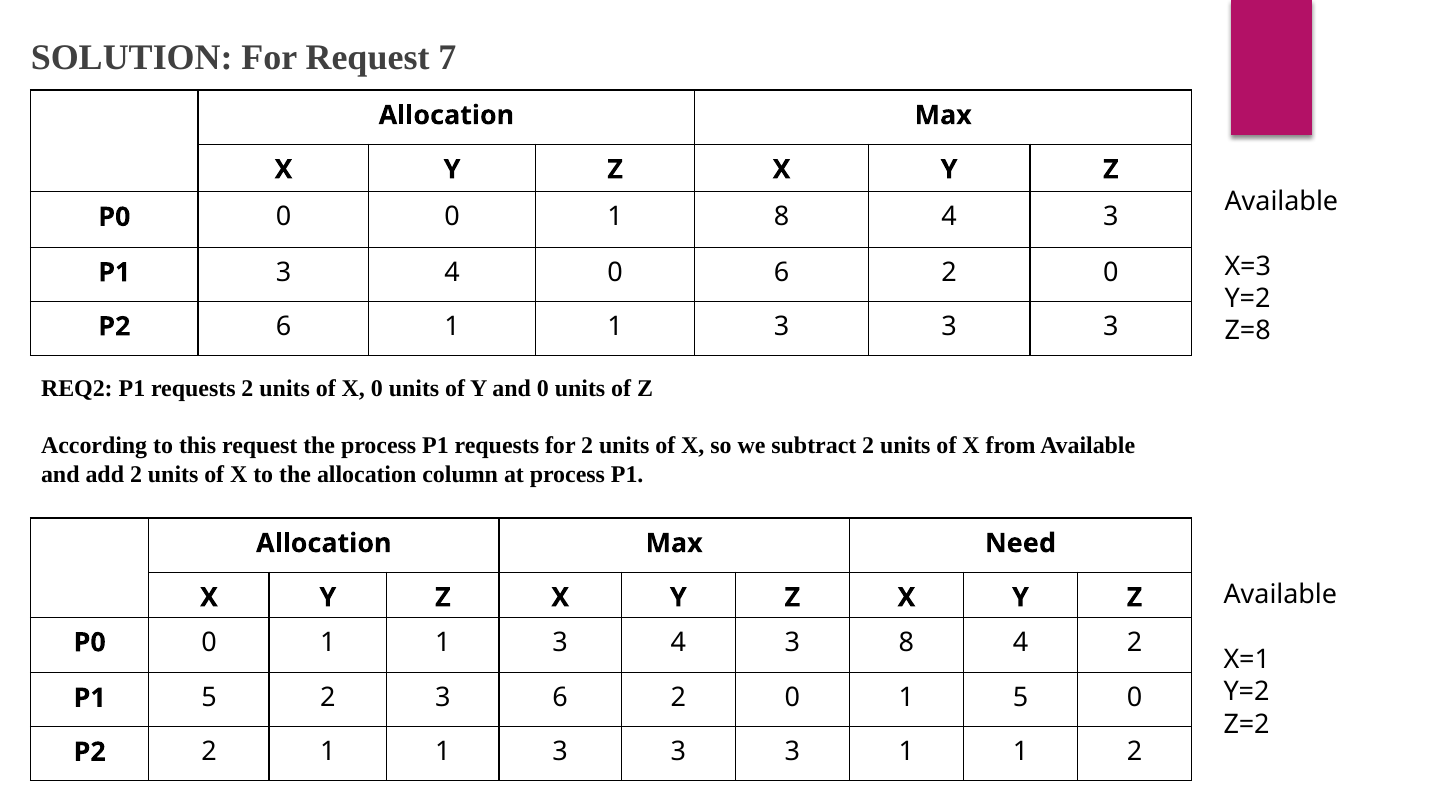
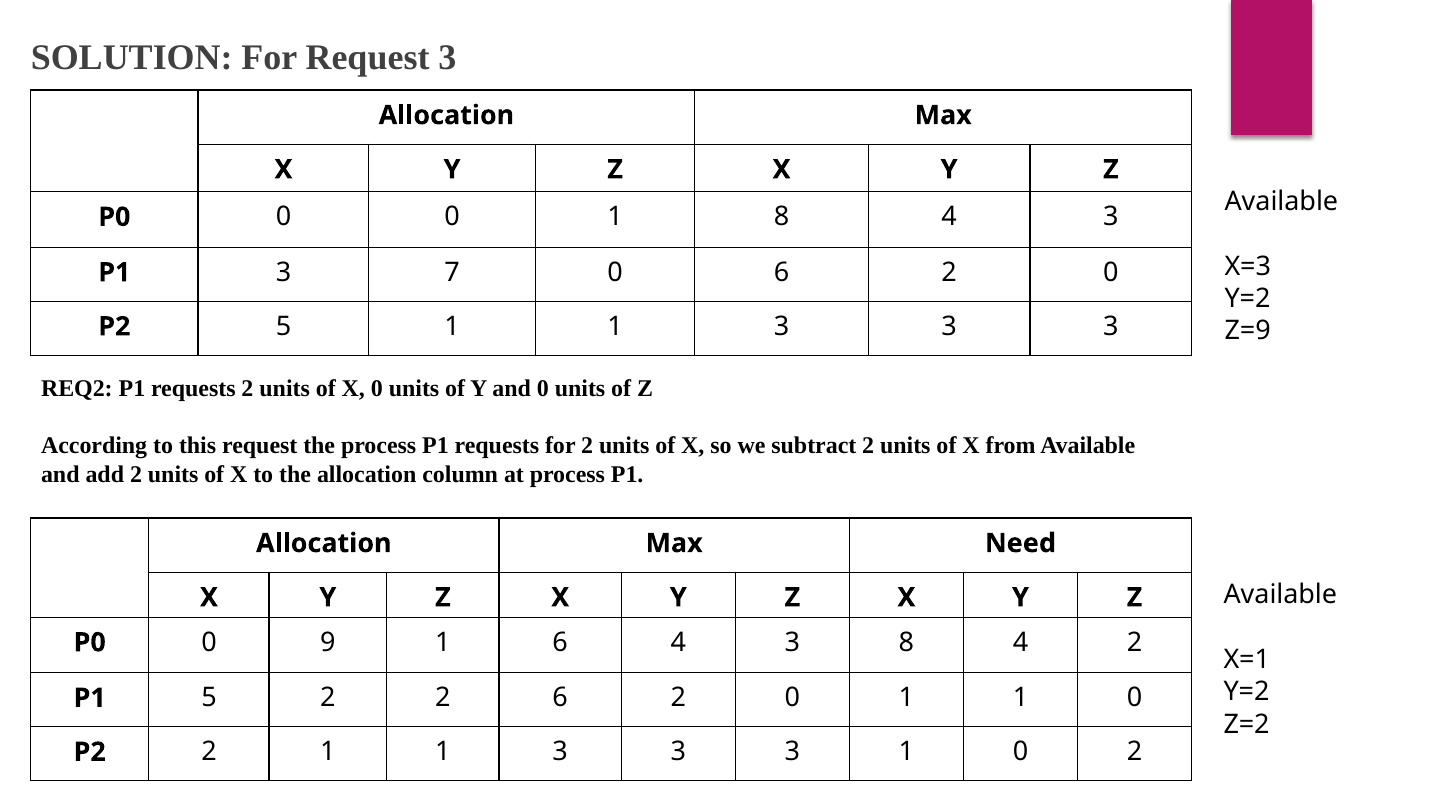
Request 7: 7 -> 3
P1 3 4: 4 -> 7
P2 6: 6 -> 5
Z=8: Z=8 -> Z=9
P0 0 1: 1 -> 9
3 at (560, 642): 3 -> 6
2 3: 3 -> 2
0 1 5: 5 -> 1
3 1 1: 1 -> 0
